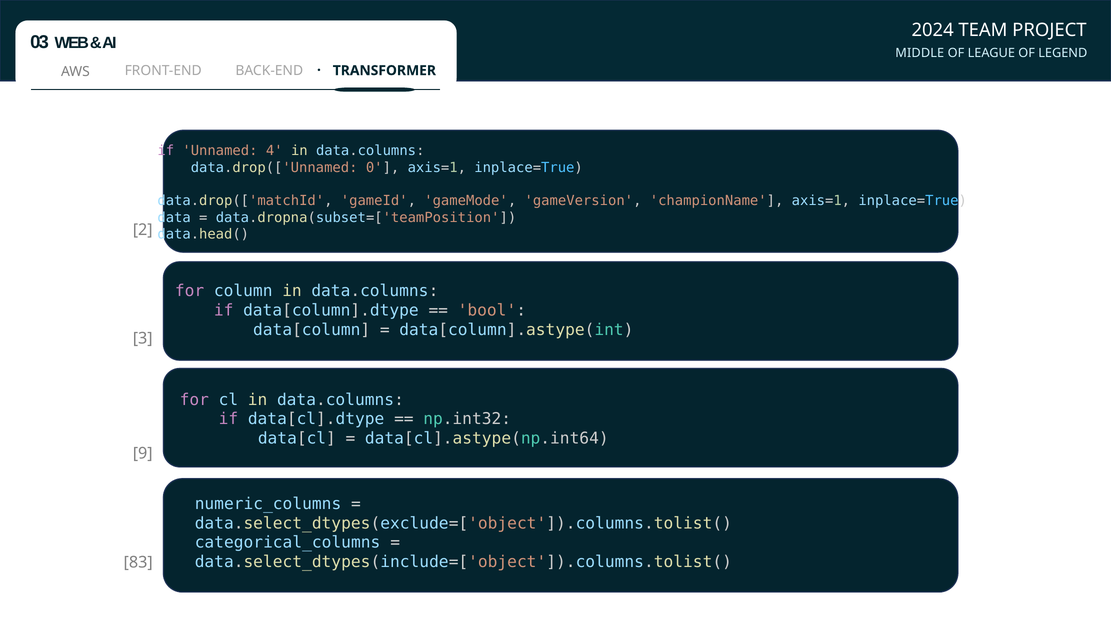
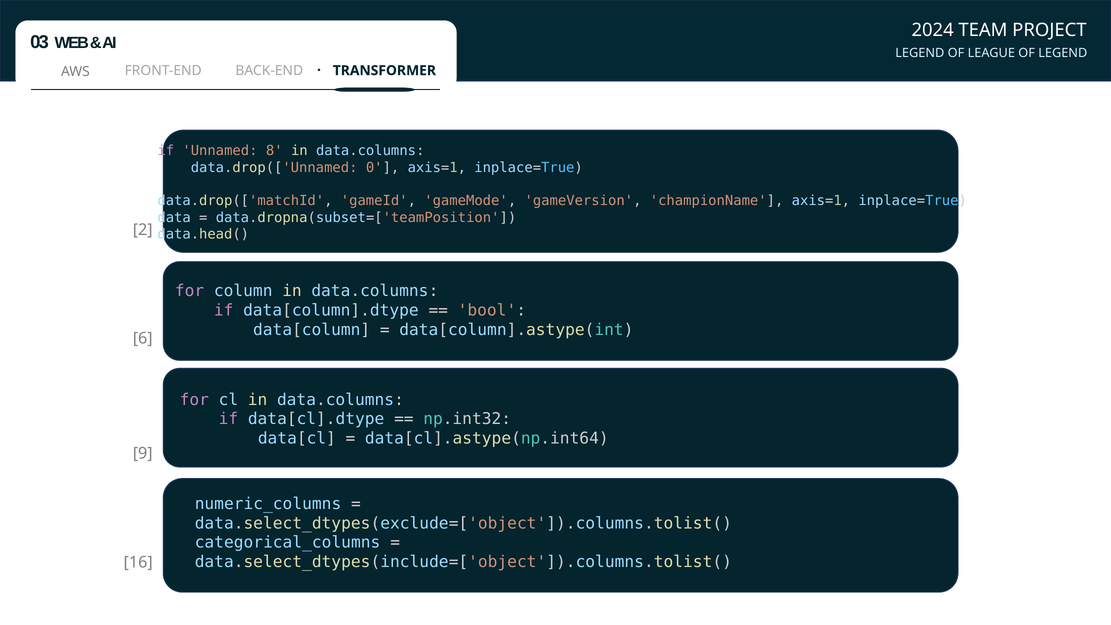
MIDDLE at (920, 53): MIDDLE -> LEGEND
4: 4 -> 8
3: 3 -> 6
83: 83 -> 16
